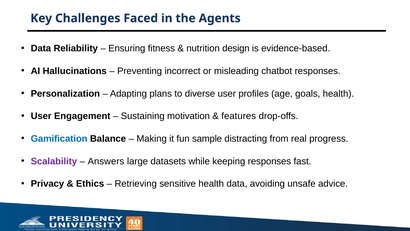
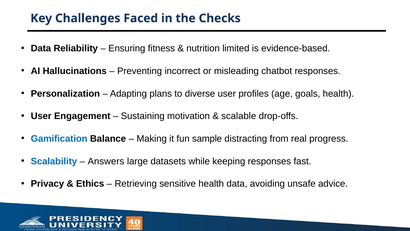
Agents: Agents -> Checks
design: design -> limited
features: features -> scalable
Scalability colour: purple -> blue
